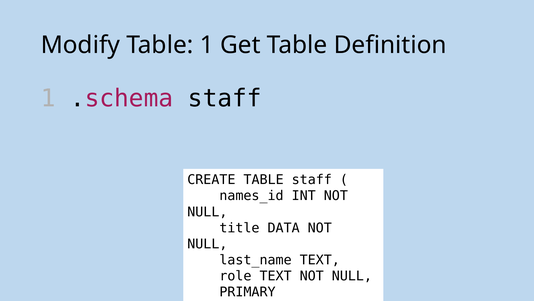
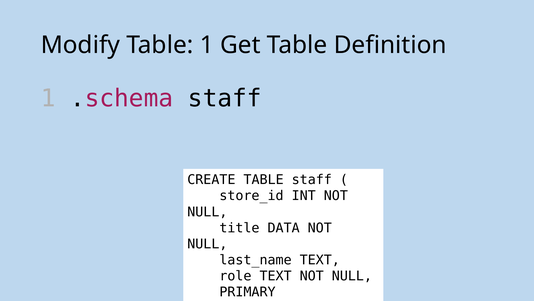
names_id: names_id -> store_id
